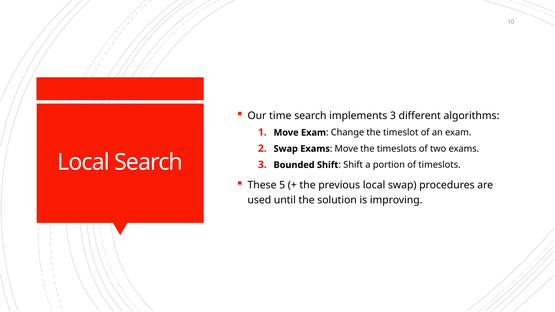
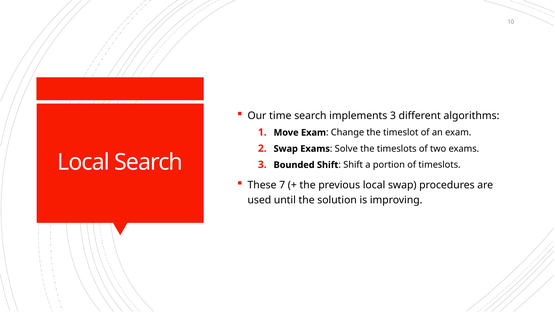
Exams Move: Move -> Solve
5: 5 -> 7
